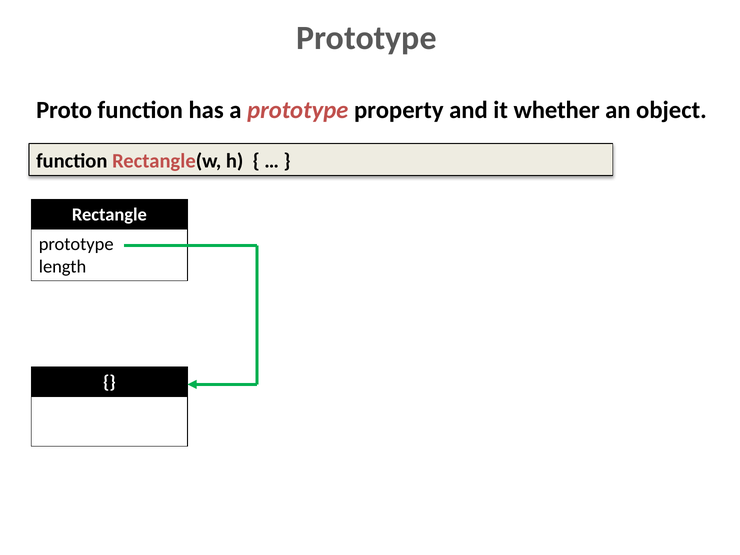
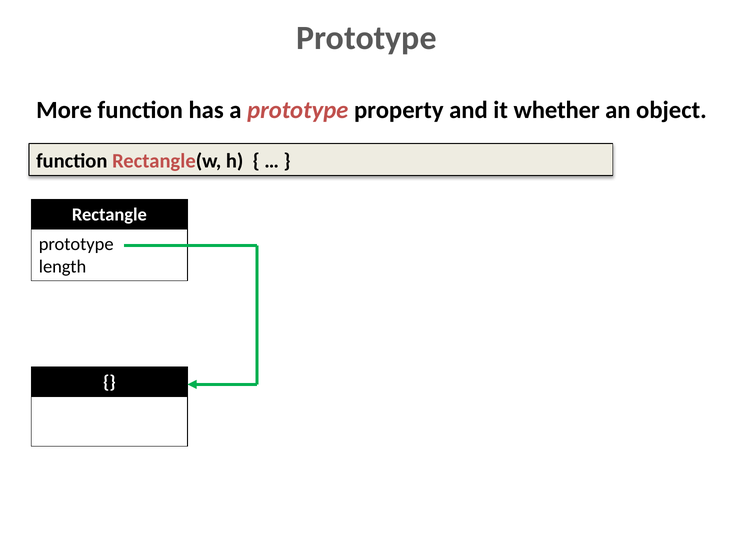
Proto: Proto -> More
